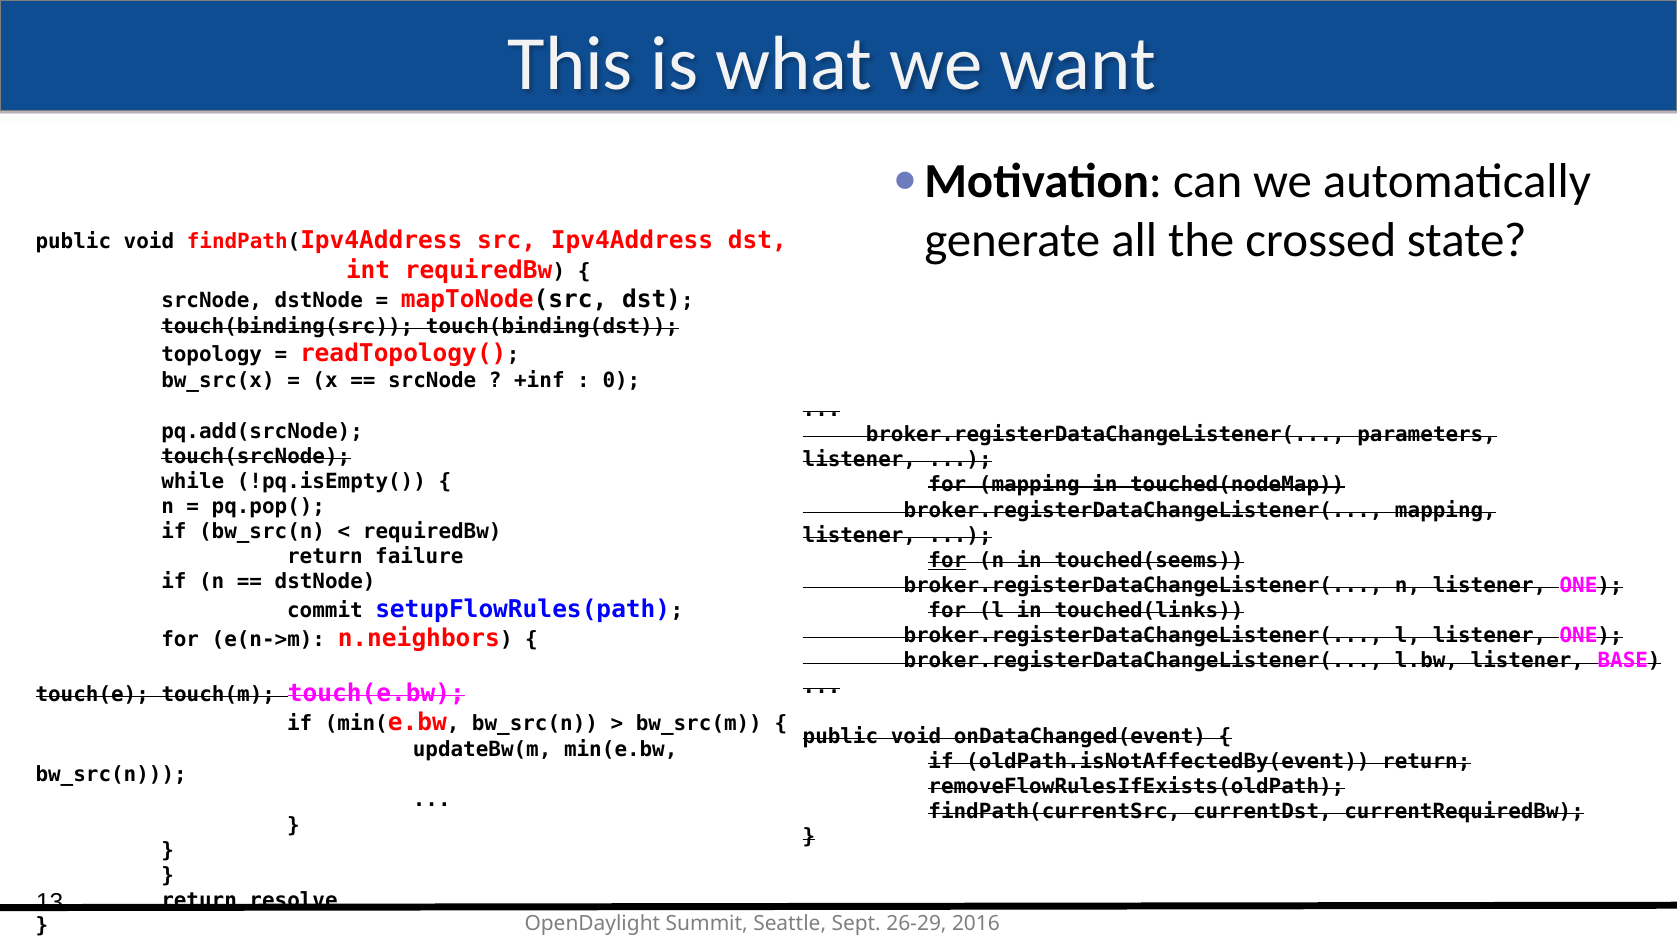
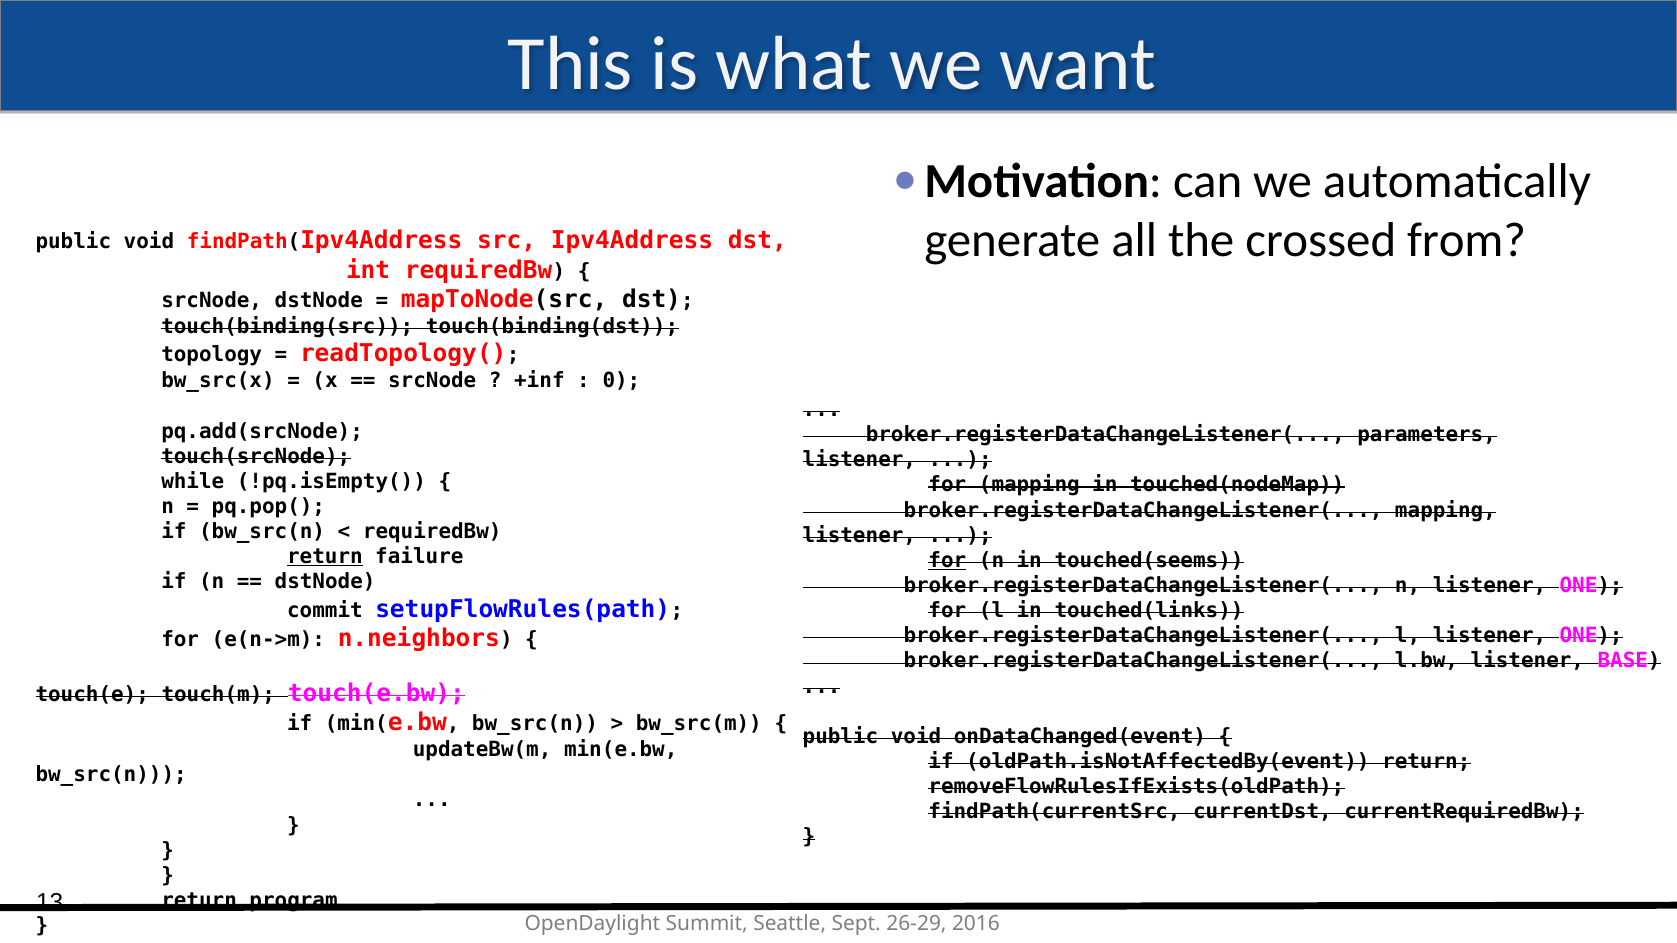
state: state -> from
return at (325, 557) underline: none -> present
resolve: resolve -> program
